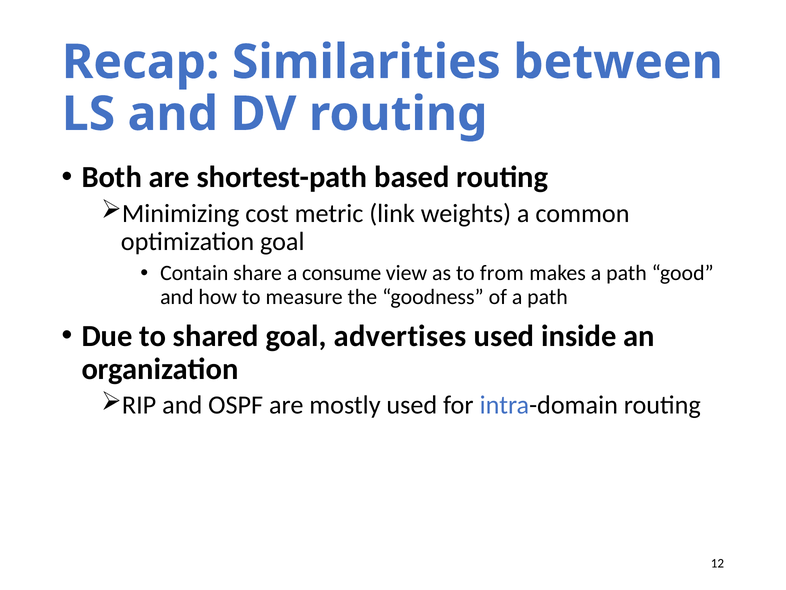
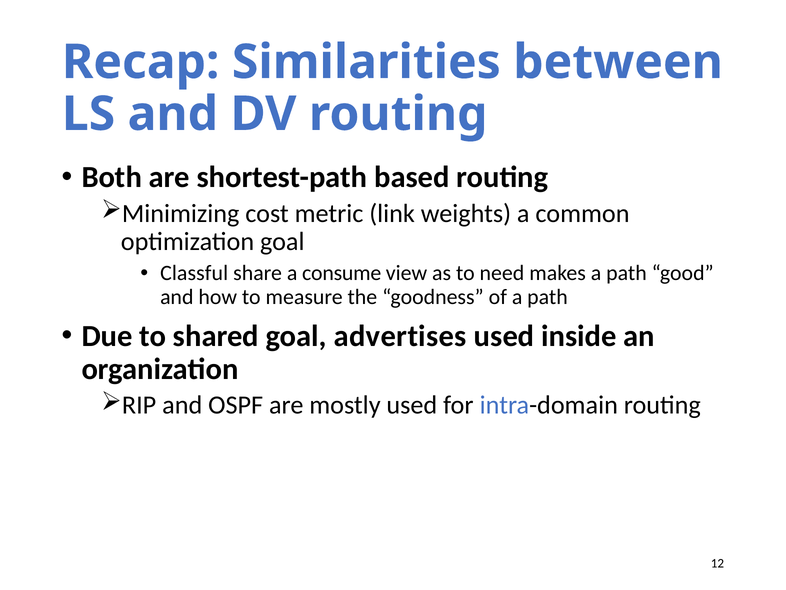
Contain: Contain -> Classful
from: from -> need
